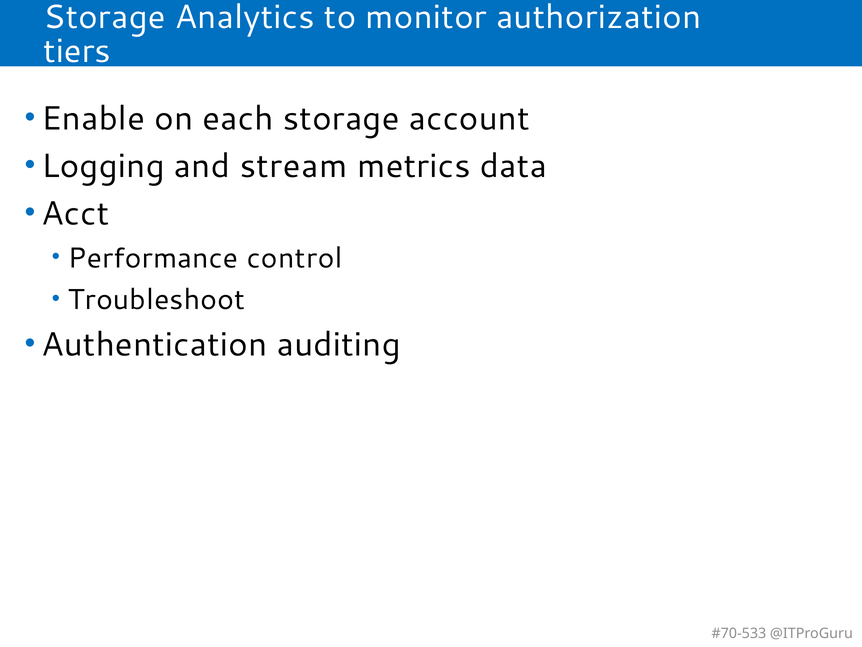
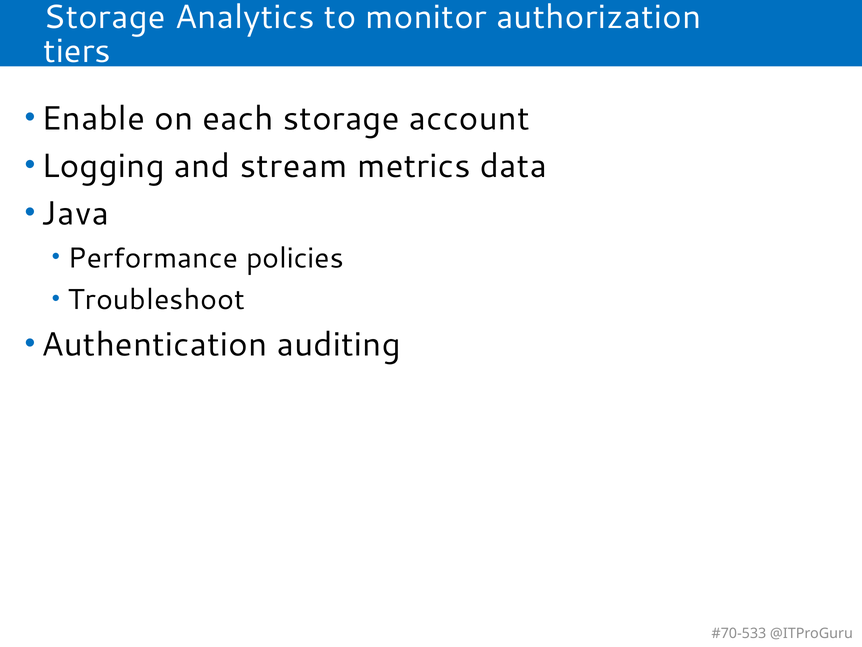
Acct: Acct -> Java
control: control -> policies
